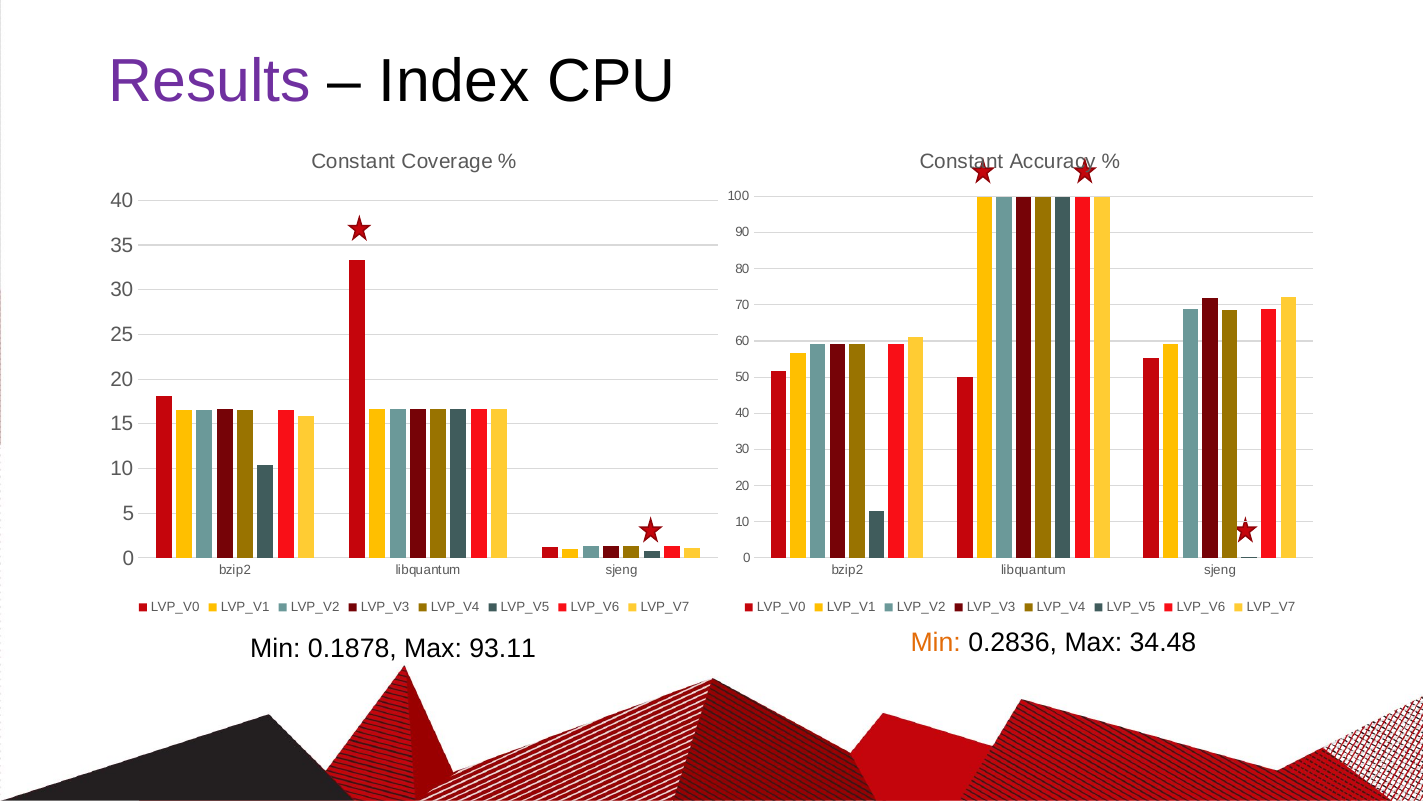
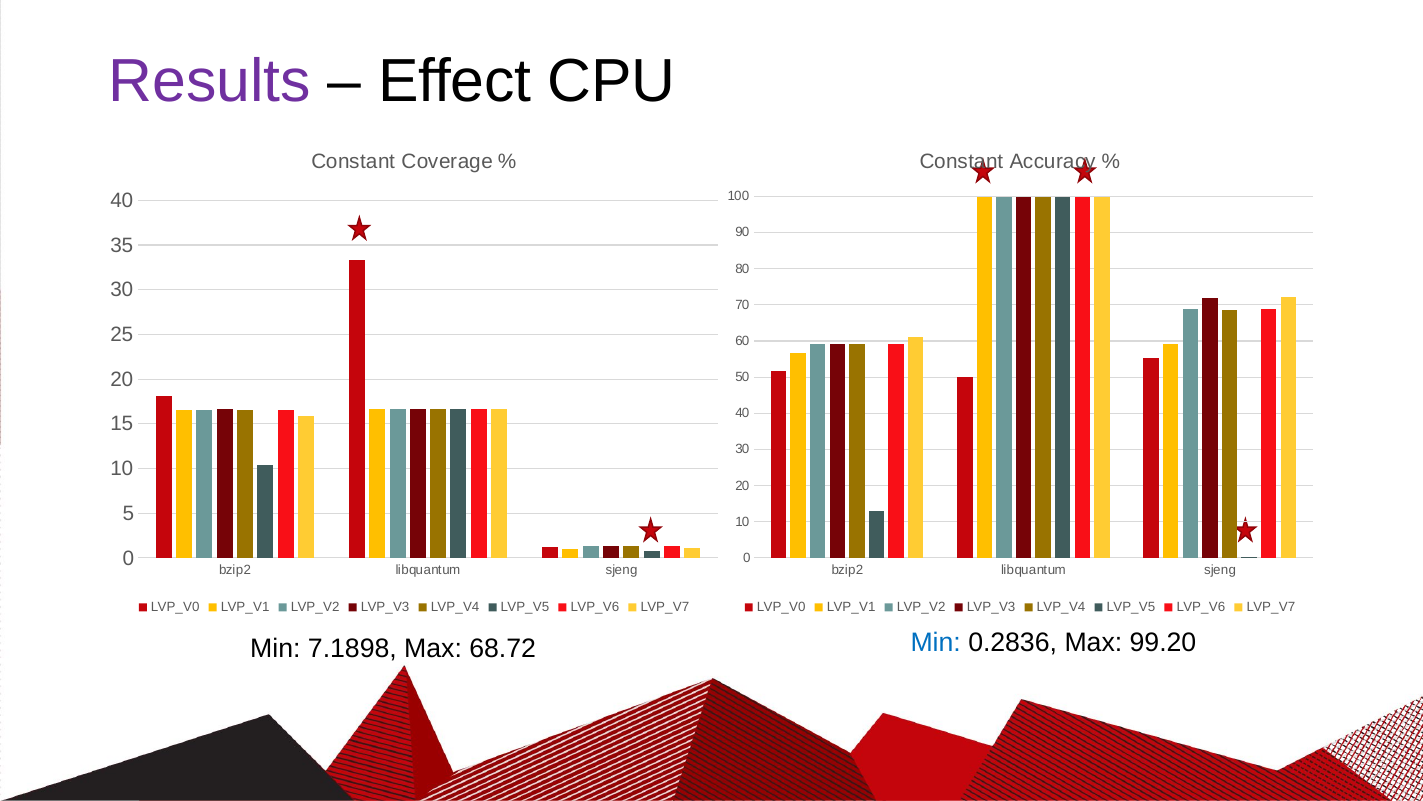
Index: Index -> Effect
Min at (936, 642) colour: orange -> blue
34.48: 34.48 -> 99.20
0.1878: 0.1878 -> 7.1898
93.11: 93.11 -> 68.72
